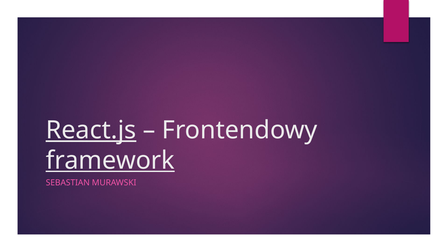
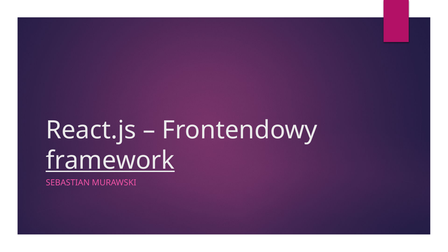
React.js underline: present -> none
